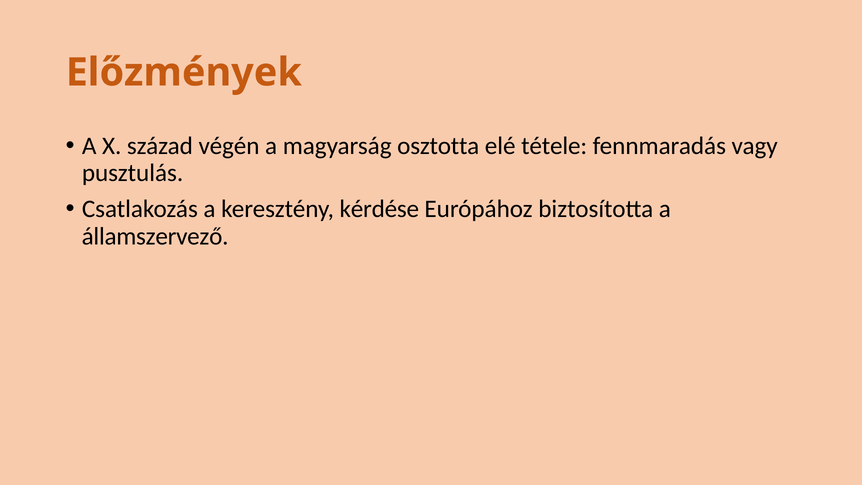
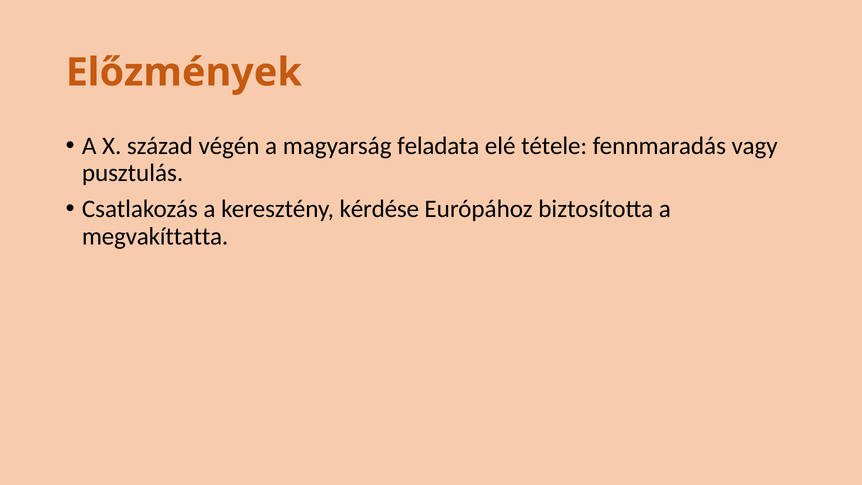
osztotta: osztotta -> feladata
államszervező: államszervező -> megvakíttatta
